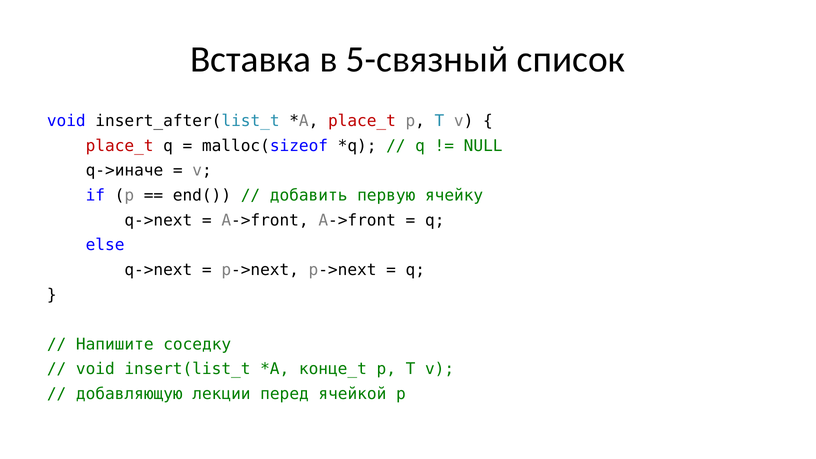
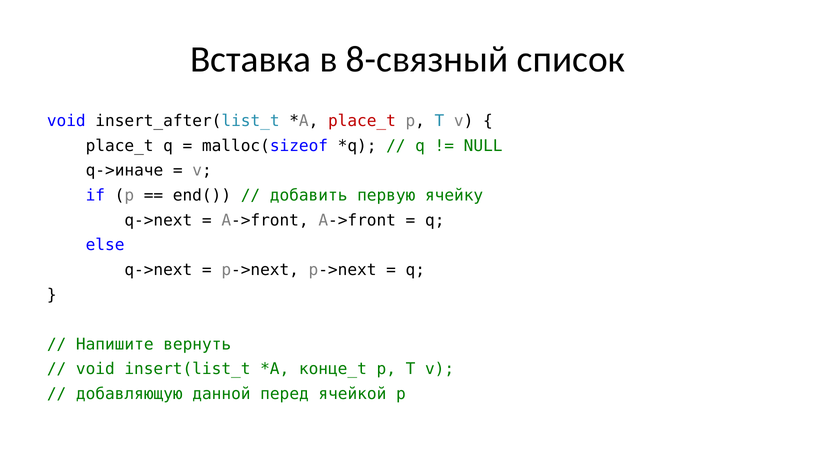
5-связный: 5-связный -> 8-связный
place_t at (120, 146) colour: red -> black
соседку: соседку -> вернуть
лекции: лекции -> данной
